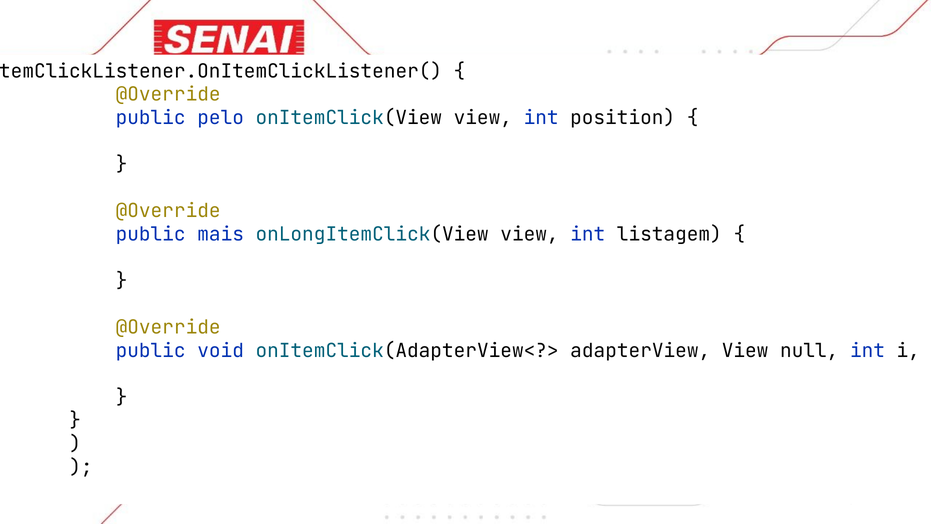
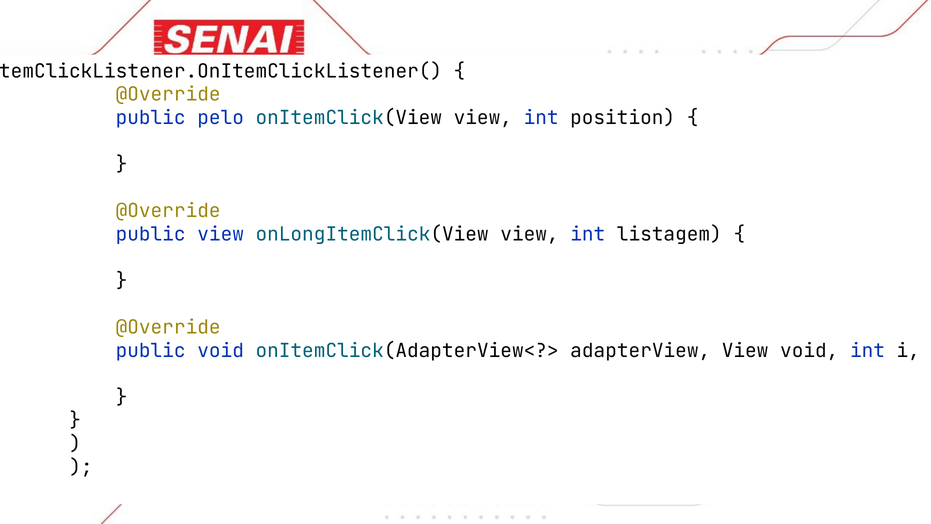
public mais: mais -> view
View null: null -> void
